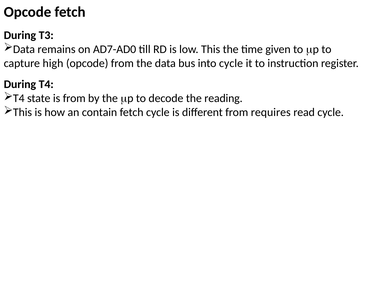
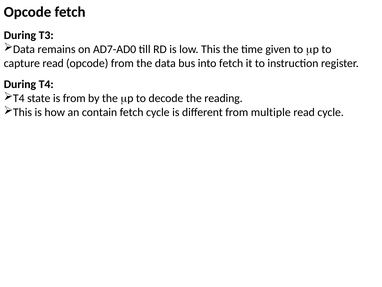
capture high: high -> read
into cycle: cycle -> fetch
requires: requires -> multiple
